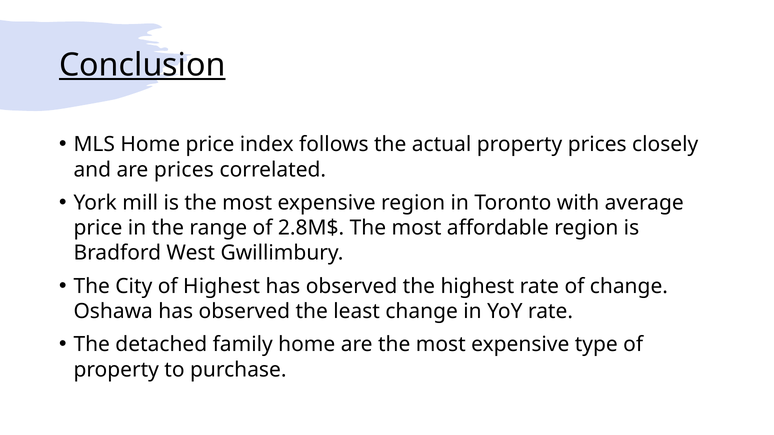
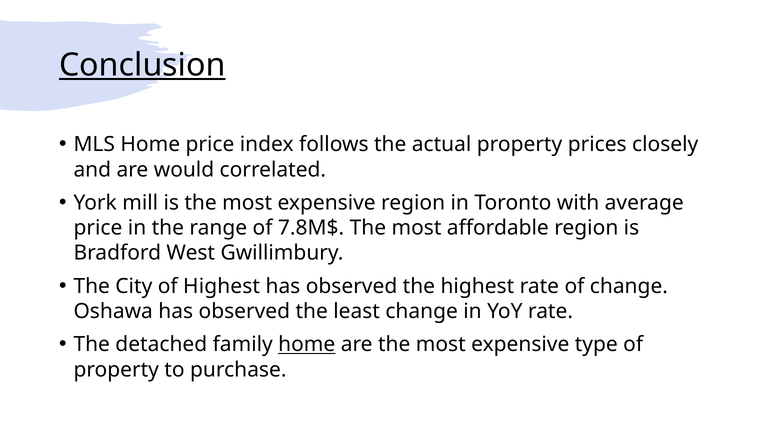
are prices: prices -> would
2.8M$: 2.8M$ -> 7.8M$
home at (307, 345) underline: none -> present
